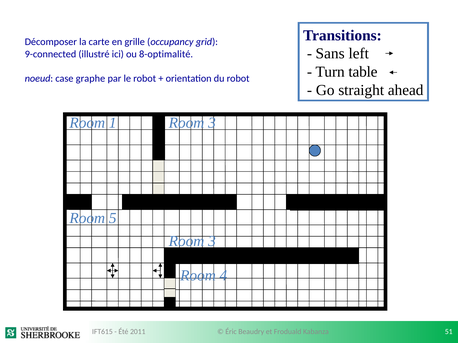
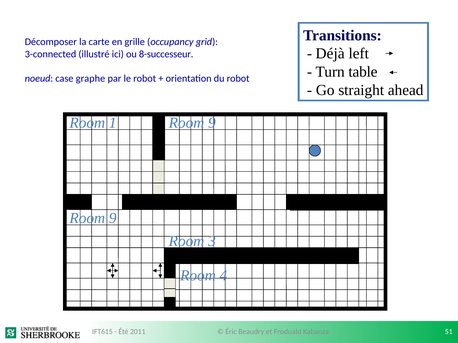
Sans: Sans -> Déjà
9-connected: 9-connected -> 3-connected
8-optimalité: 8-optimalité -> 8-successeur
1 Room 3: 3 -> 9
5 at (113, 219): 5 -> 9
